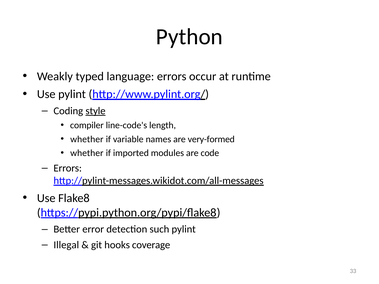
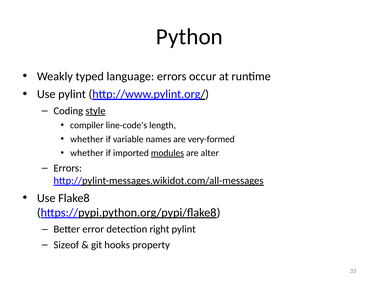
modules underline: none -> present
code: code -> alter
such: such -> right
Illegal: Illegal -> Sizeof
coverage: coverage -> property
